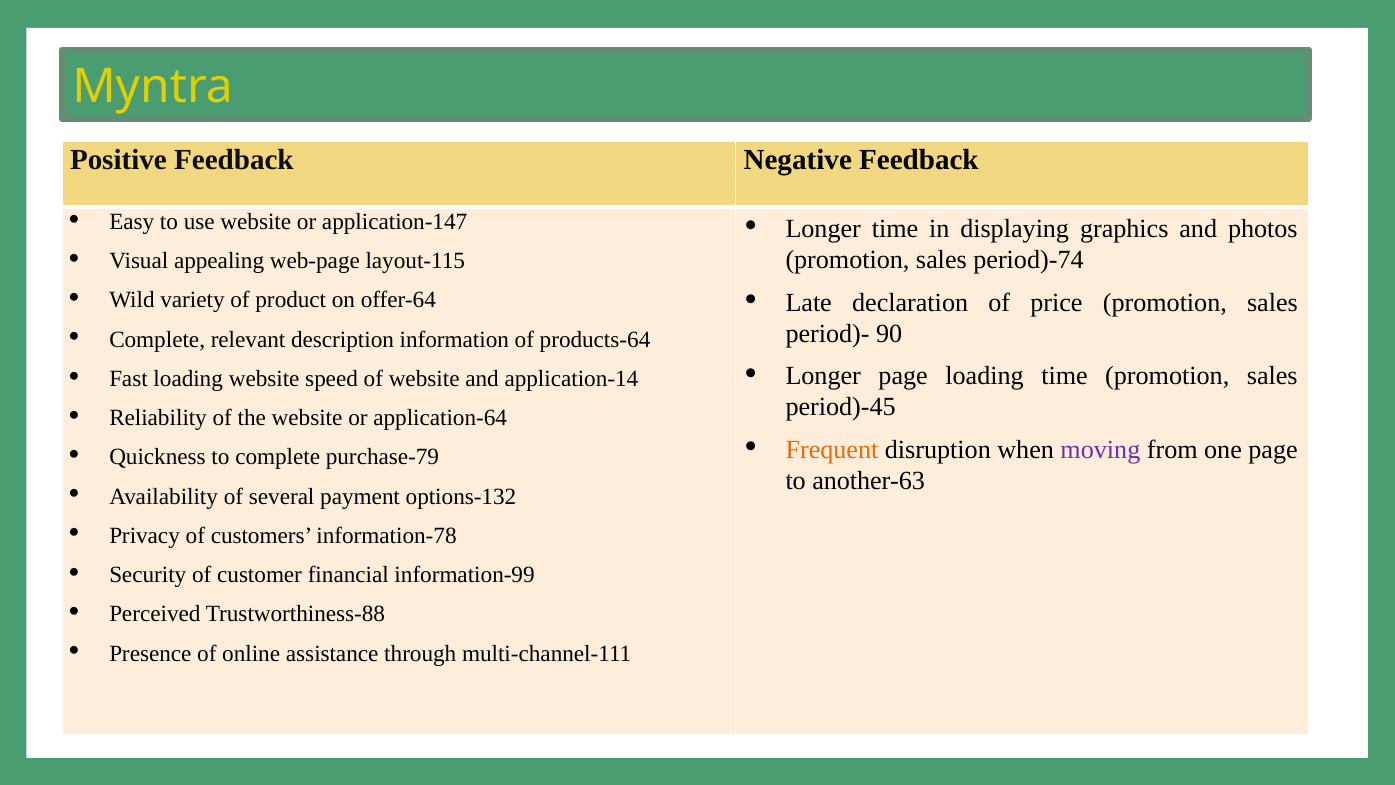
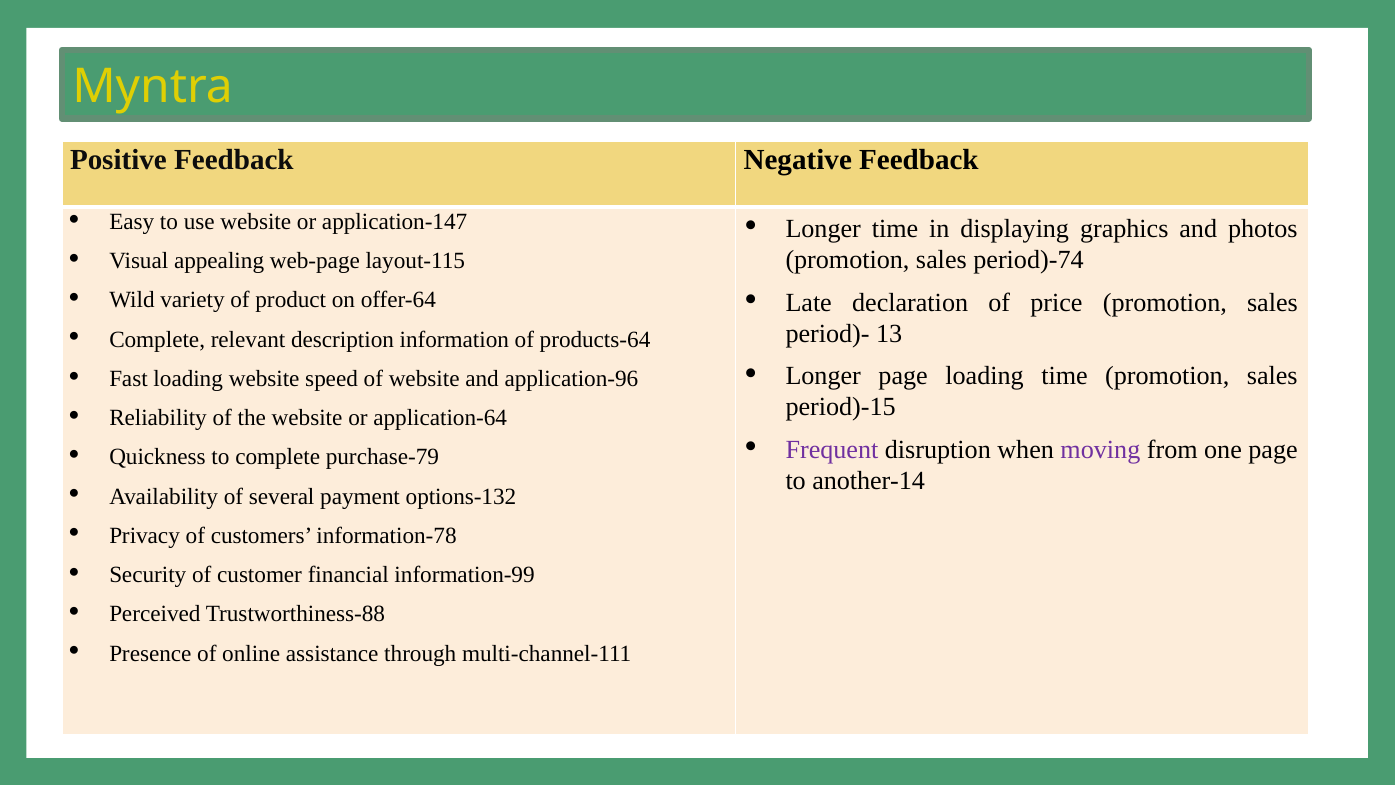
90: 90 -> 13
application-14: application-14 -> application-96
period)-45: period)-45 -> period)-15
Frequent colour: orange -> purple
another-63: another-63 -> another-14
